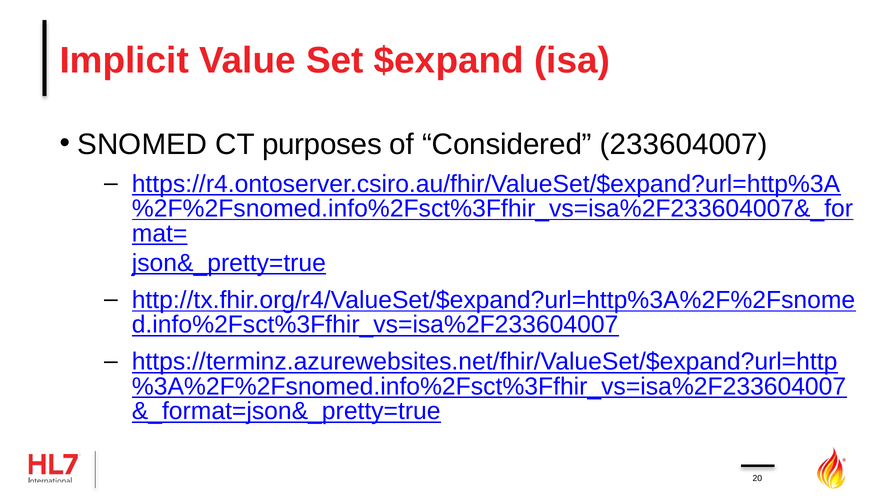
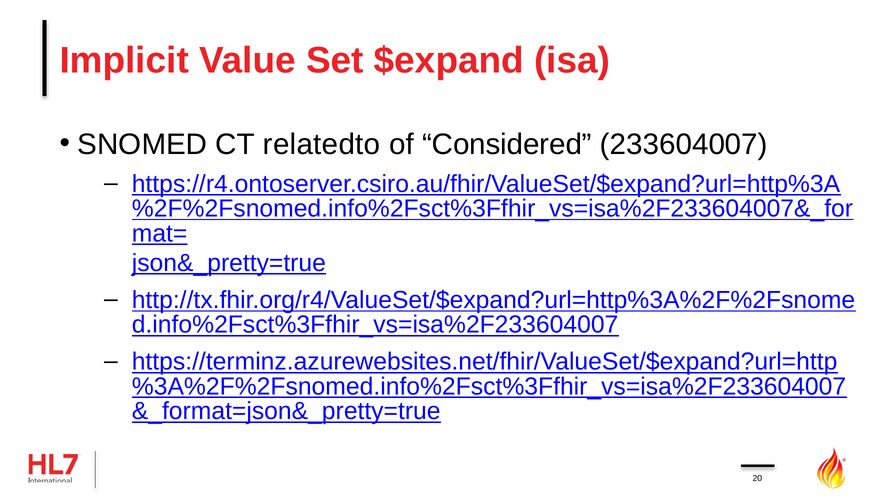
purposes: purposes -> relatedto
